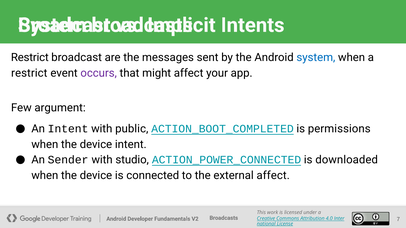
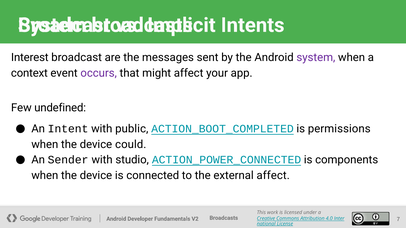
Restrict at (30, 58): Restrict -> Interest
system at (316, 58) colour: blue -> purple
restrict at (29, 73): restrict -> context
argument: argument -> undefined
device intent: intent -> could
downloaded: downloaded -> components
